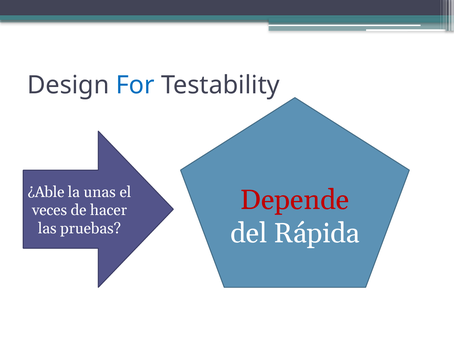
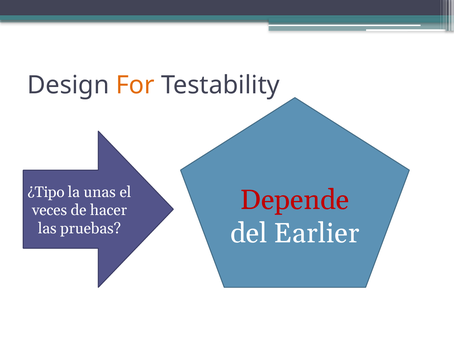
For colour: blue -> orange
¿Able: ¿Able -> ¿Tipo
Rápida: Rápida -> Earlier
